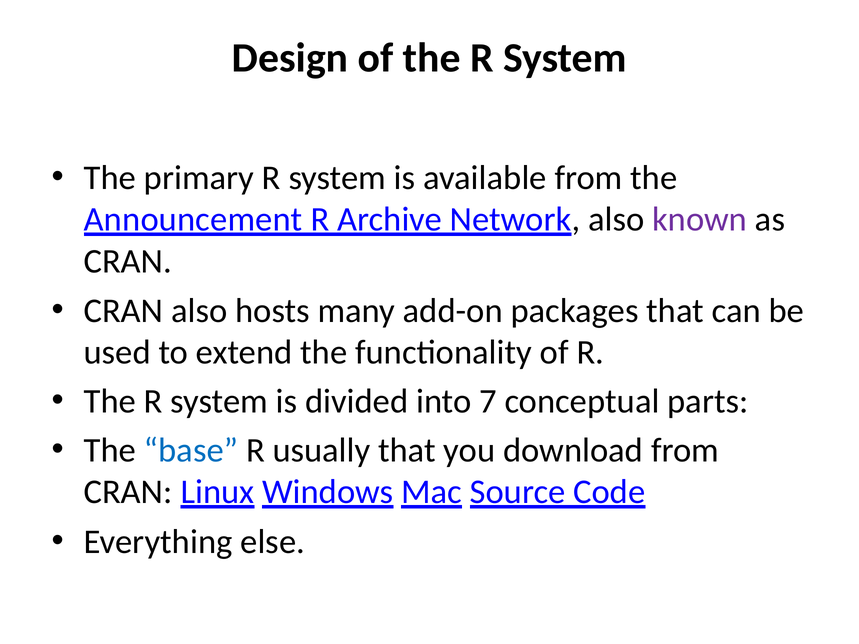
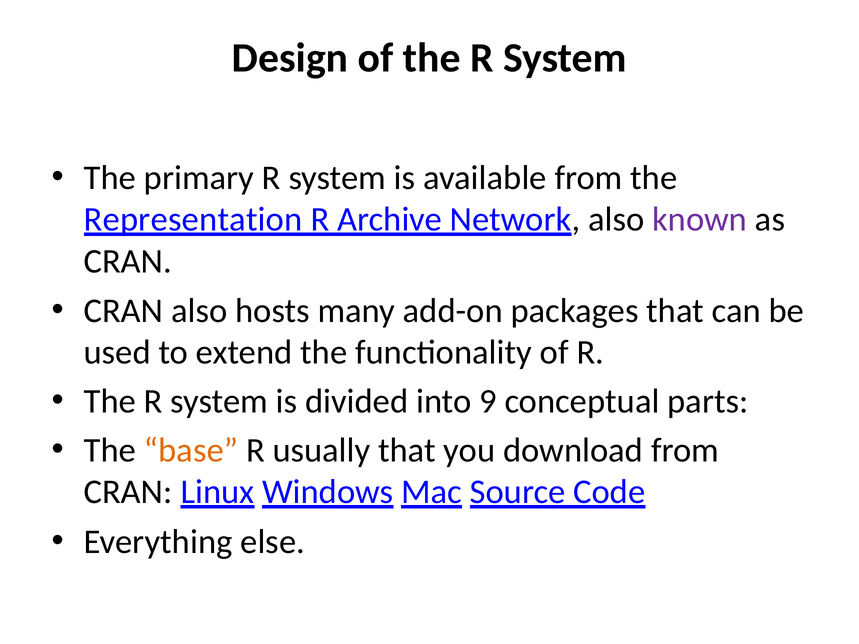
Announcement: Announcement -> Representation
7: 7 -> 9
base colour: blue -> orange
